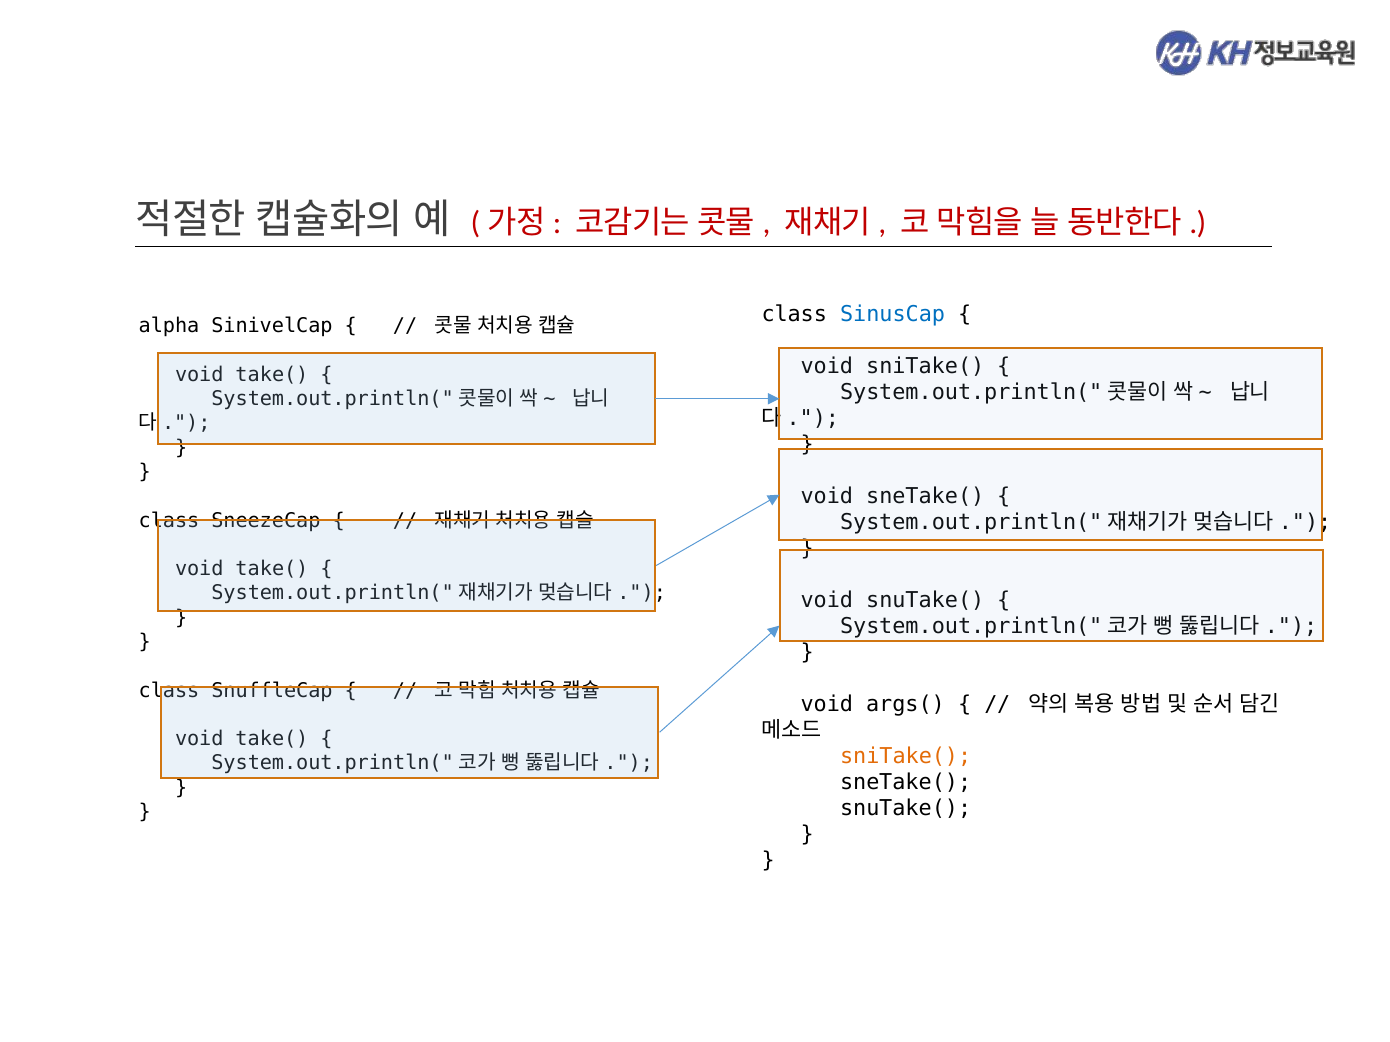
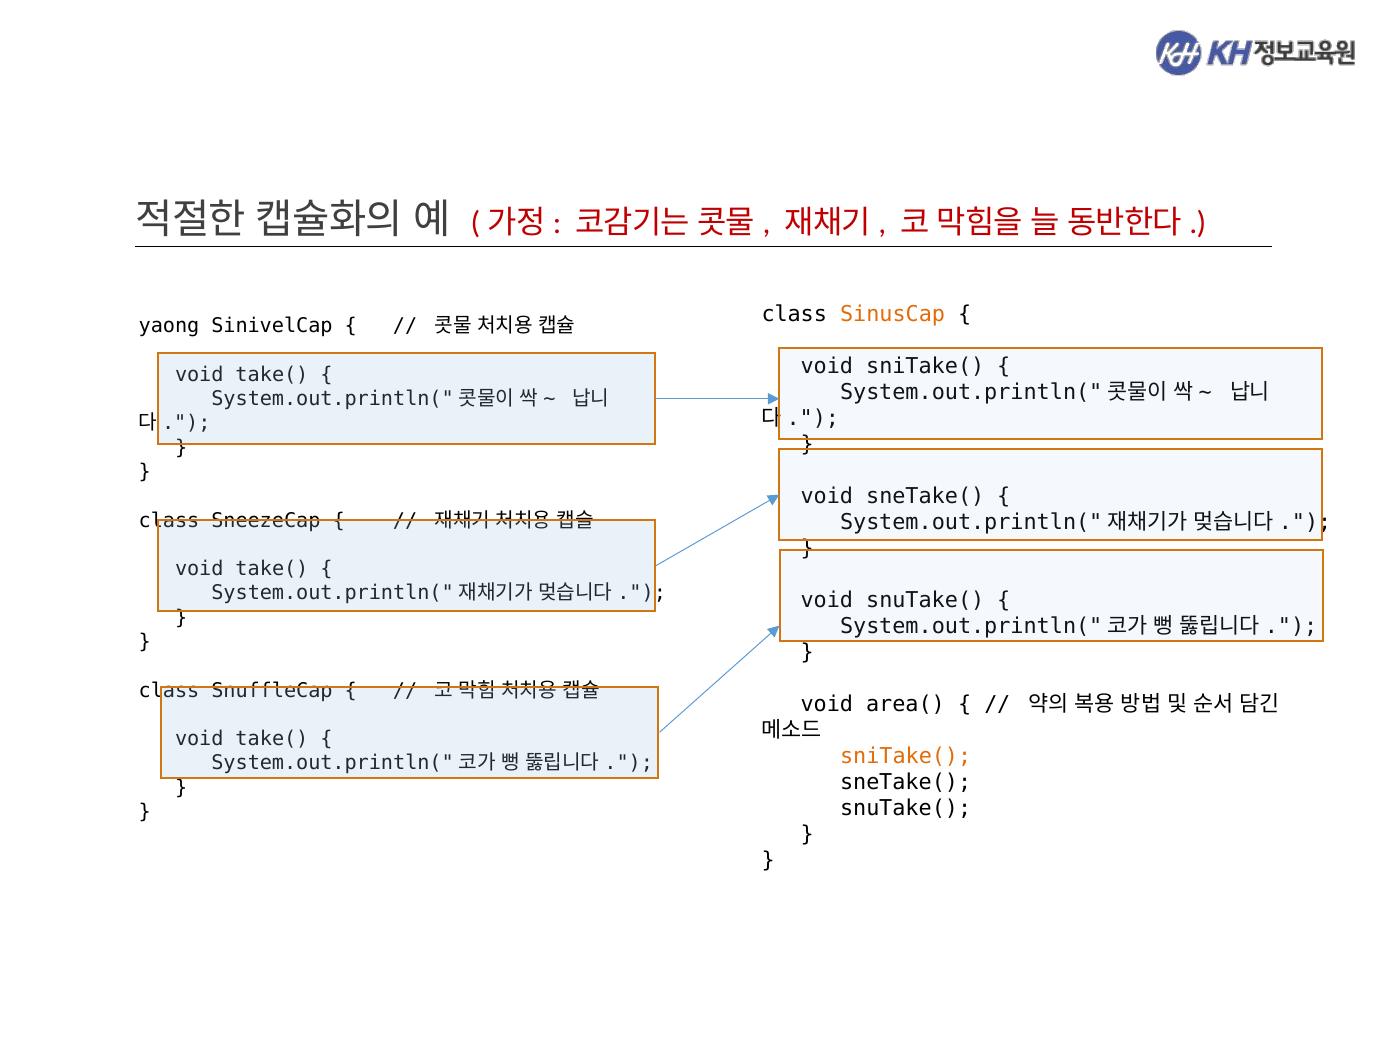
SinusCap colour: blue -> orange
alpha: alpha -> yaong
args(: args( -> area(
